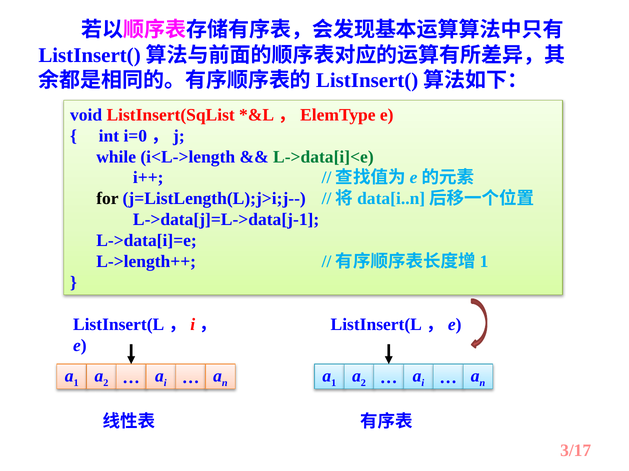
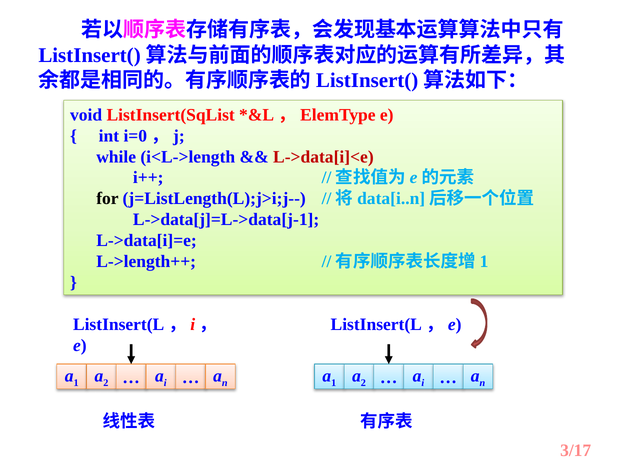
L->data[i]<e colour: green -> red
